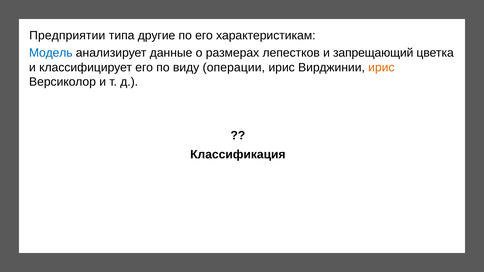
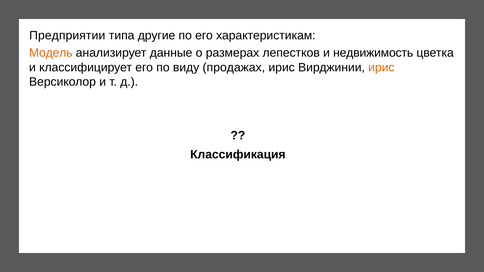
Модель colour: blue -> orange
запрещающий: запрещающий -> недвижимость
операции: операции -> продажах
